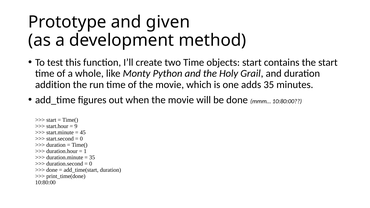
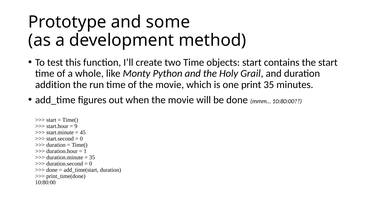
given: given -> some
adds: adds -> print
